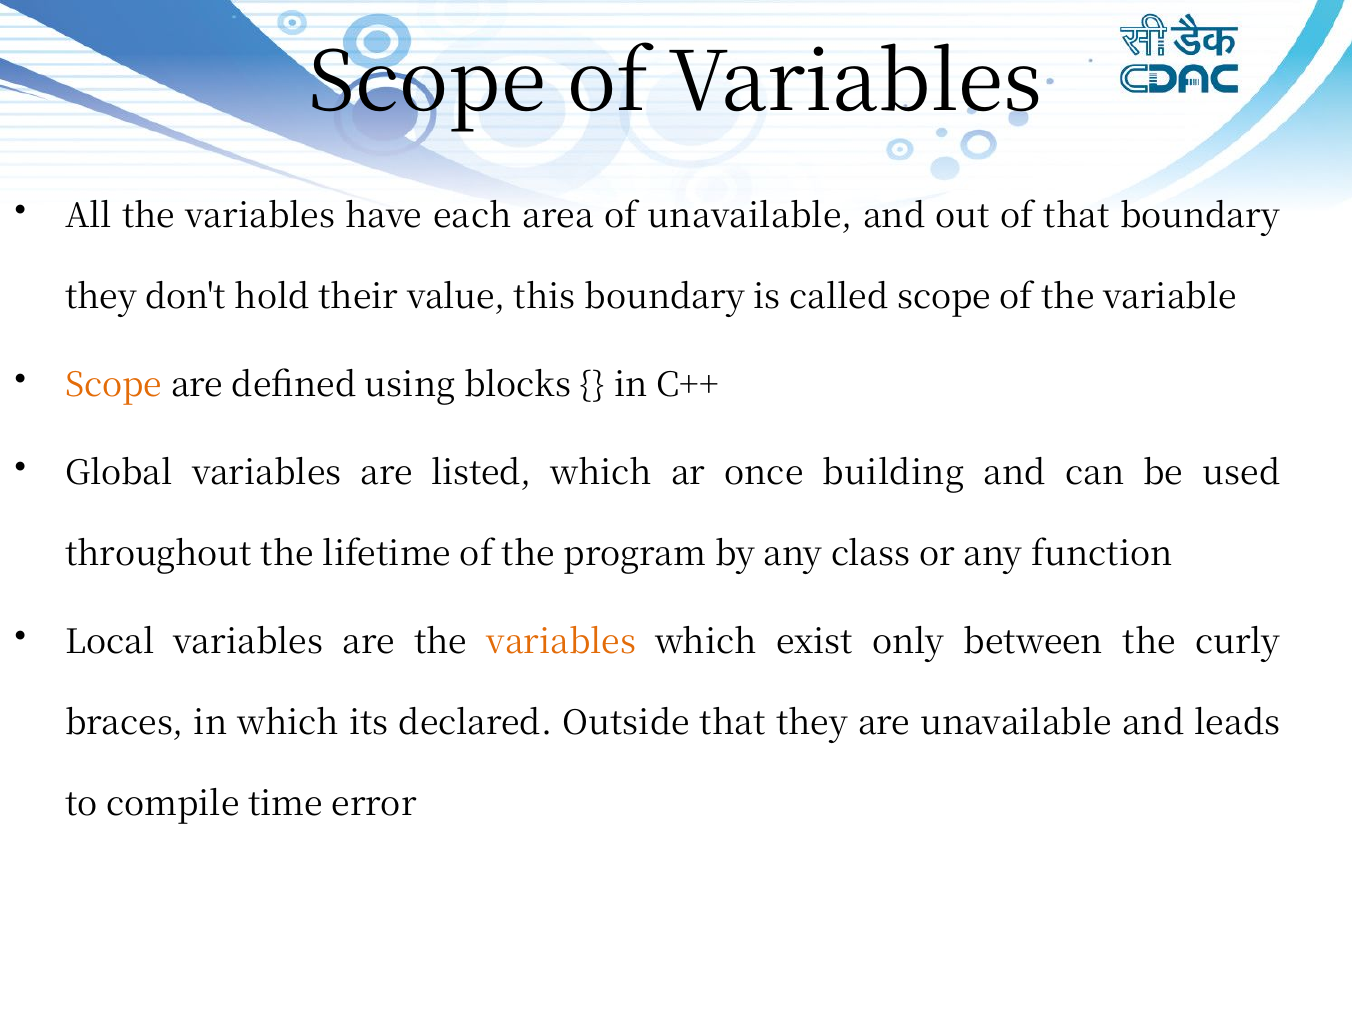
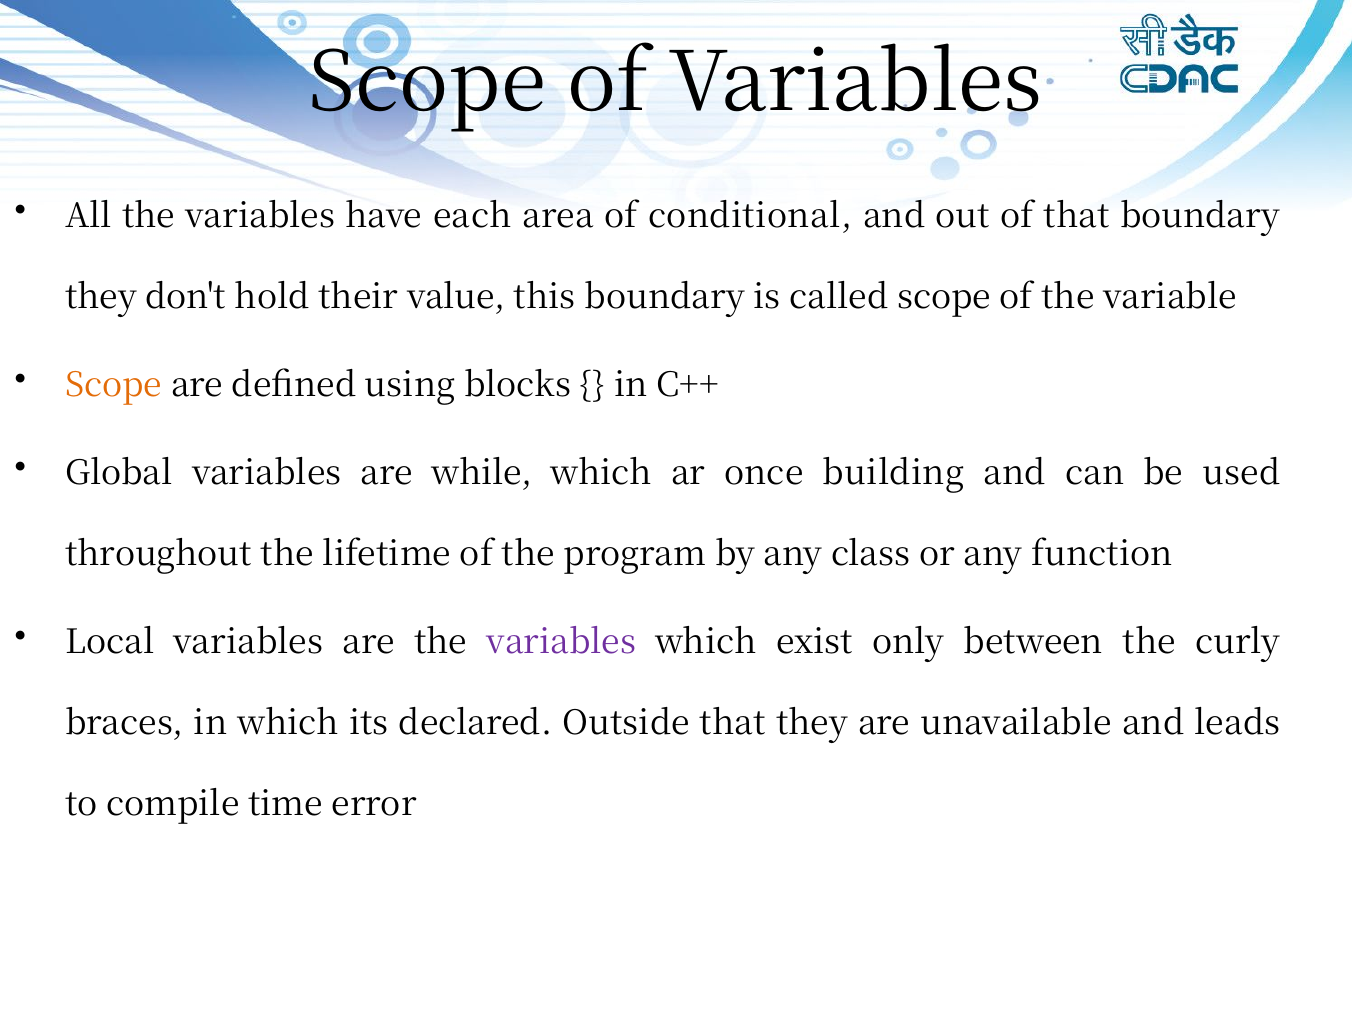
of unavailable: unavailable -> conditional
listed: listed -> while
variables at (561, 642) colour: orange -> purple
